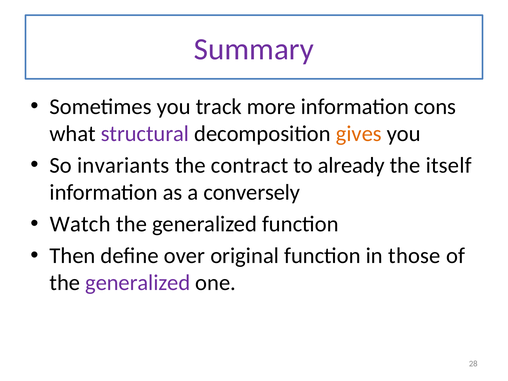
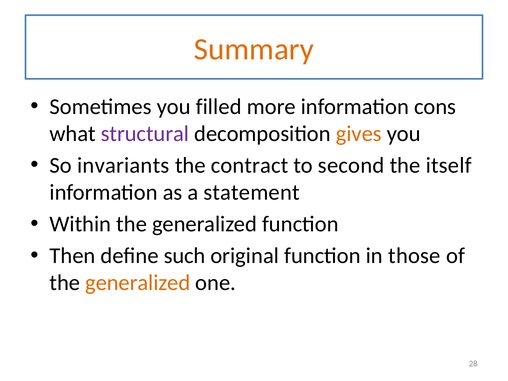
Summary colour: purple -> orange
track: track -> filled
already: already -> second
conversely: conversely -> statement
Watch: Watch -> Within
over: over -> such
generalized at (138, 283) colour: purple -> orange
